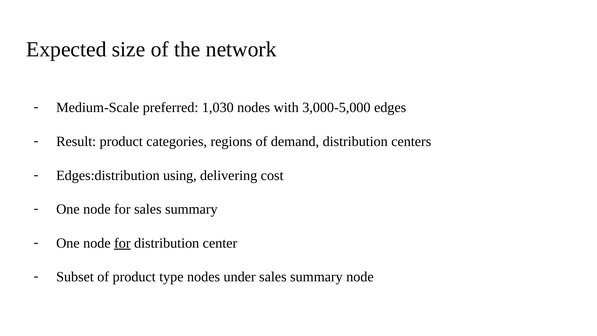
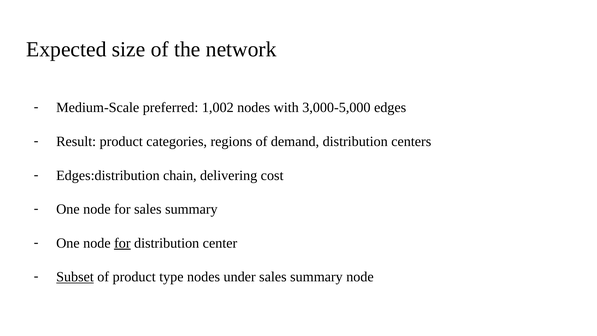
1,030: 1,030 -> 1,002
using: using -> chain
Subset underline: none -> present
